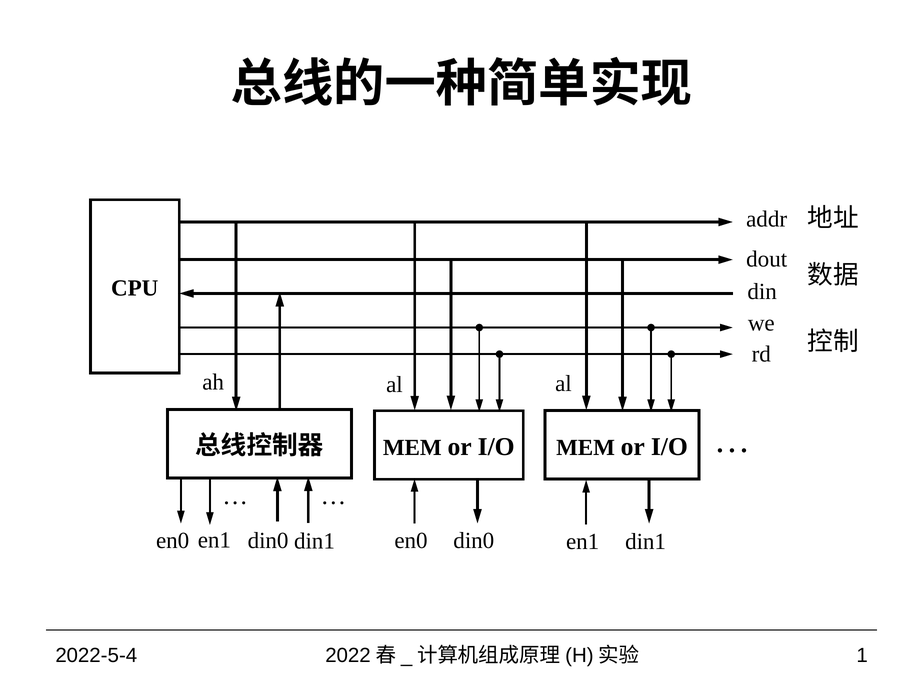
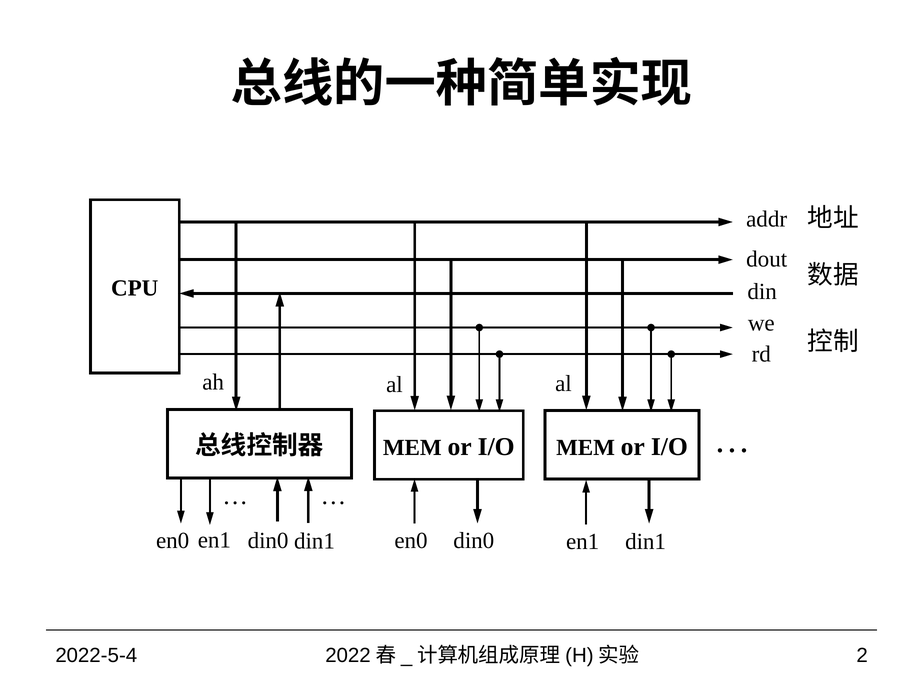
1: 1 -> 2
